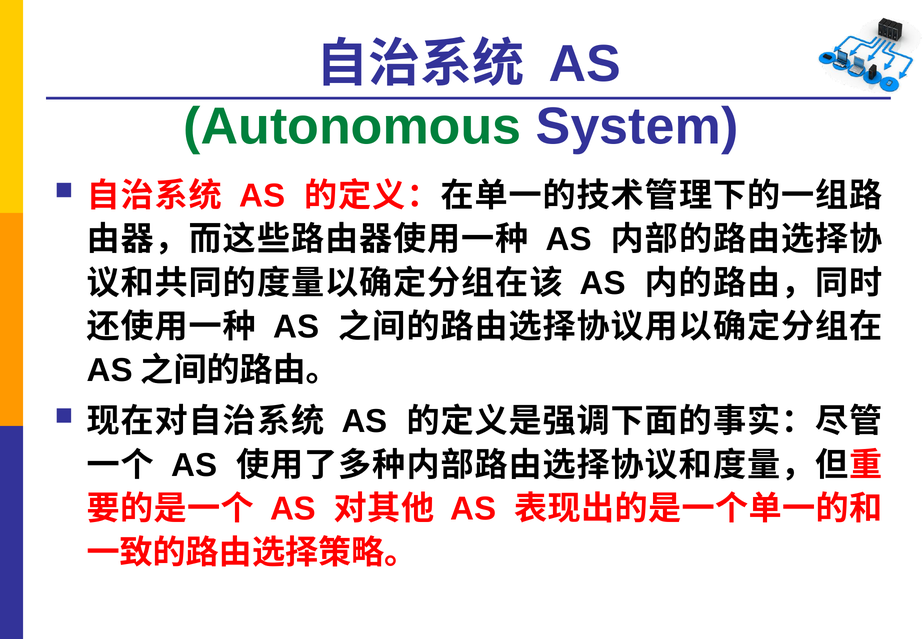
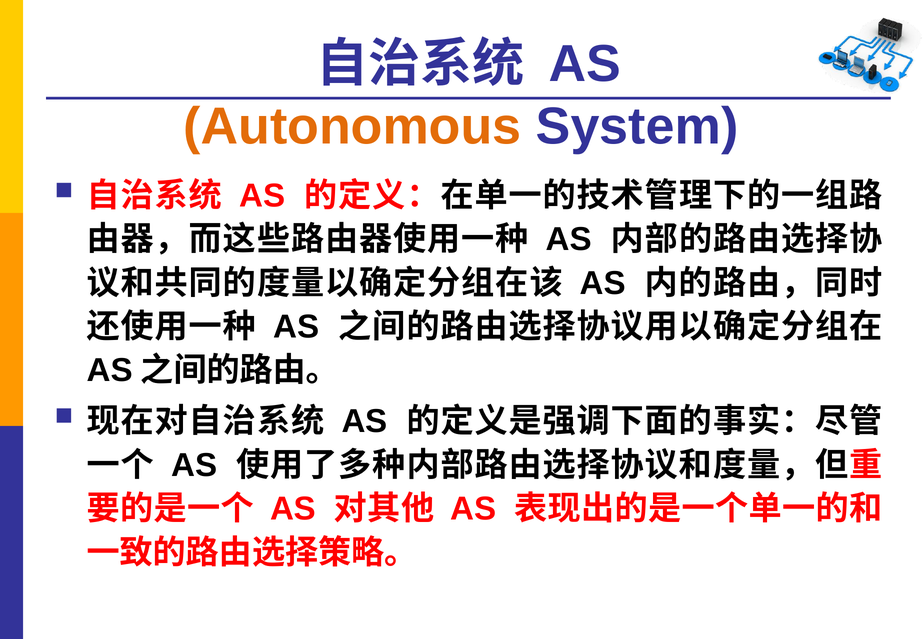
Autonomous colour: green -> orange
